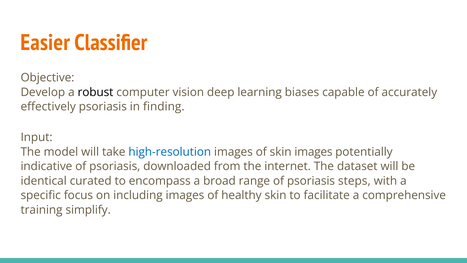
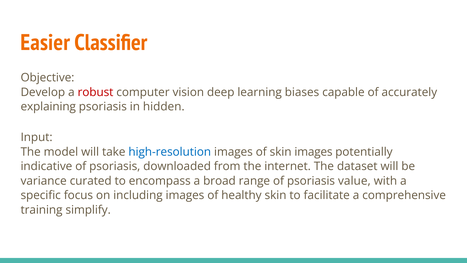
robust colour: black -> red
effectively: effectively -> explaining
finding: finding -> hidden
identical: identical -> variance
steps: steps -> value
